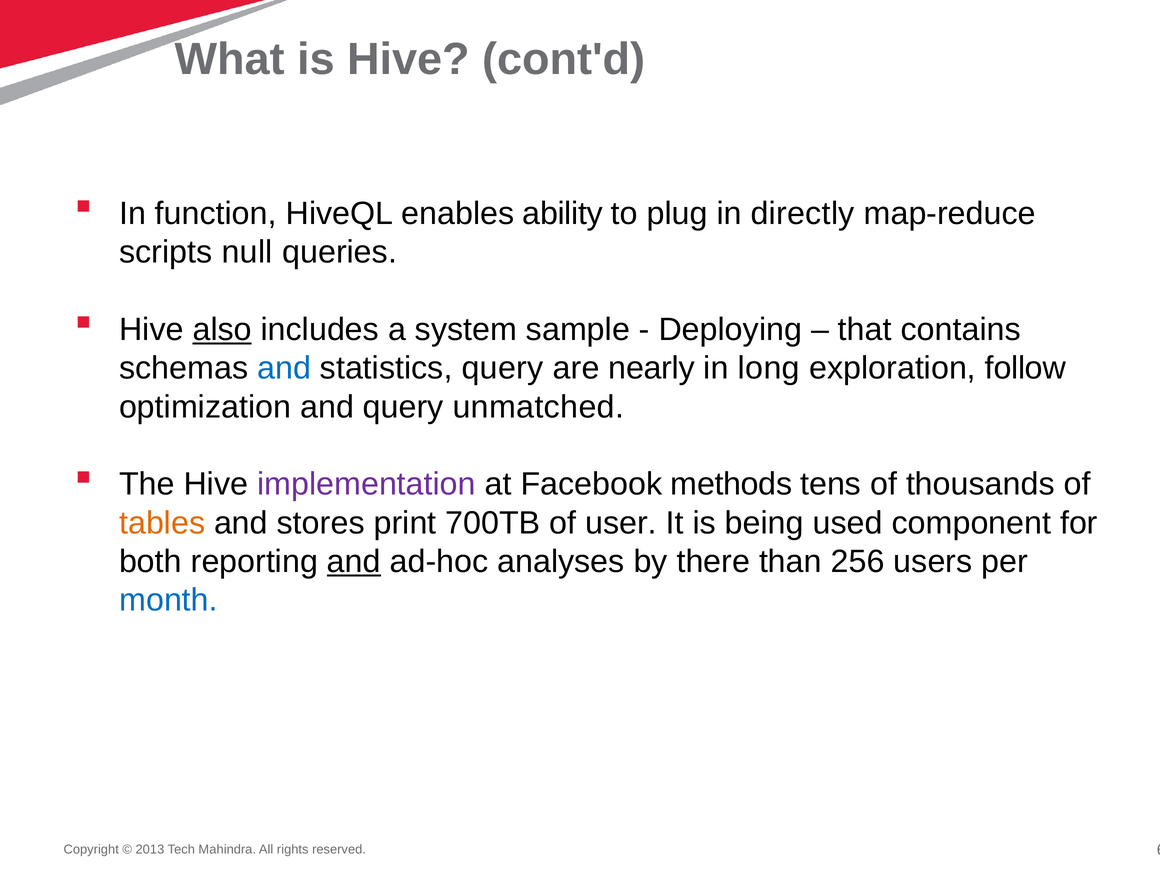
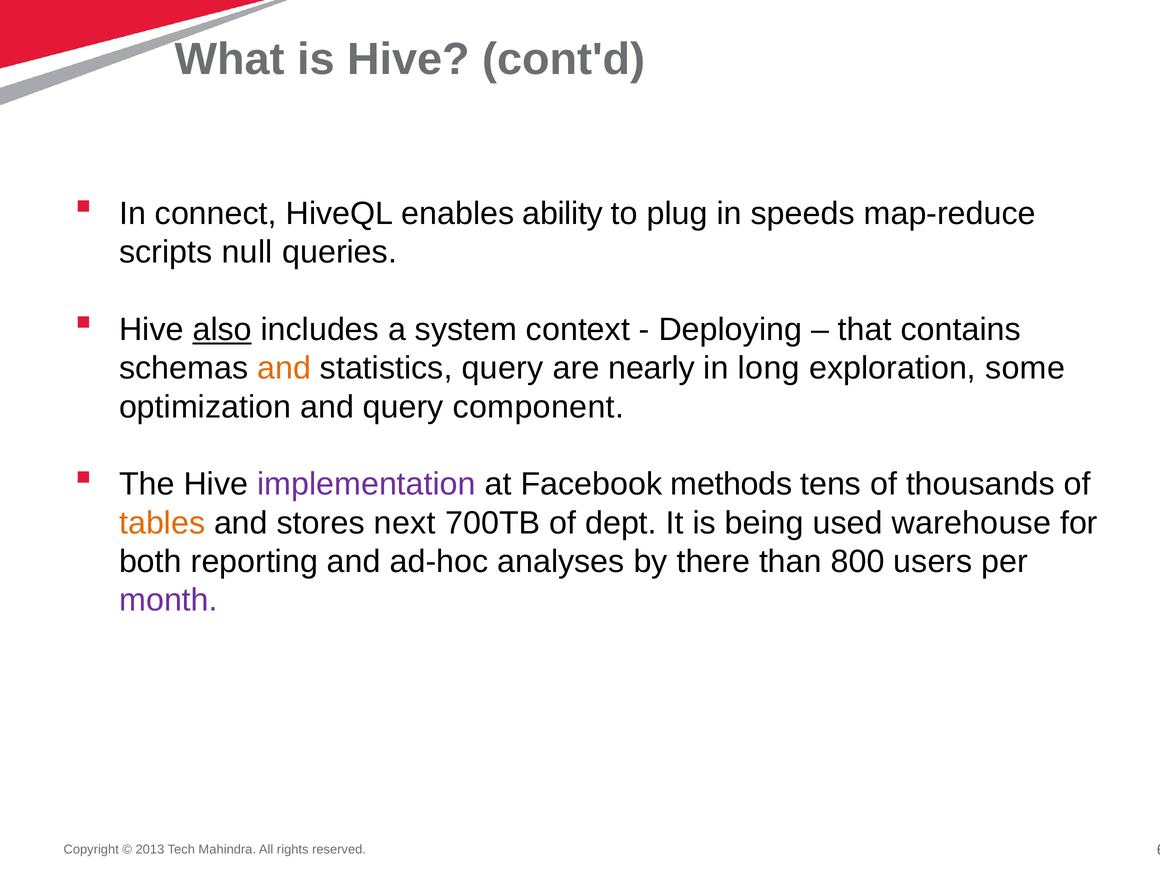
function: function -> connect
directly: directly -> speeds
sample: sample -> context
and at (284, 368) colour: blue -> orange
follow: follow -> some
unmatched: unmatched -> component
print: print -> next
user: user -> dept
component: component -> warehouse
and at (354, 562) underline: present -> none
256: 256 -> 800
month colour: blue -> purple
